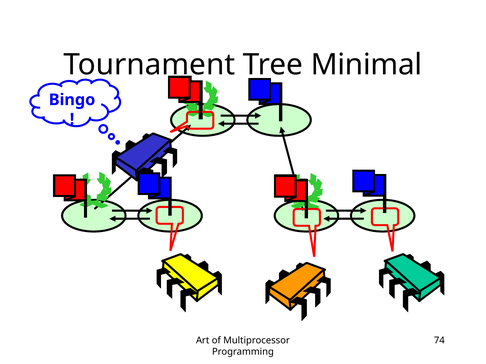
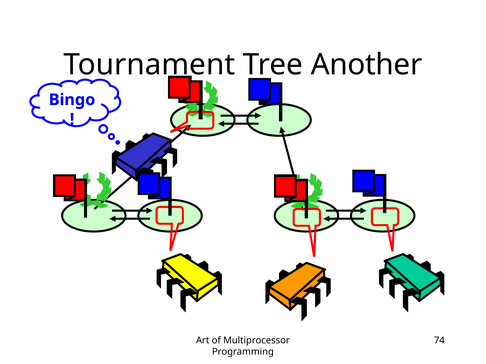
Minimal: Minimal -> Another
